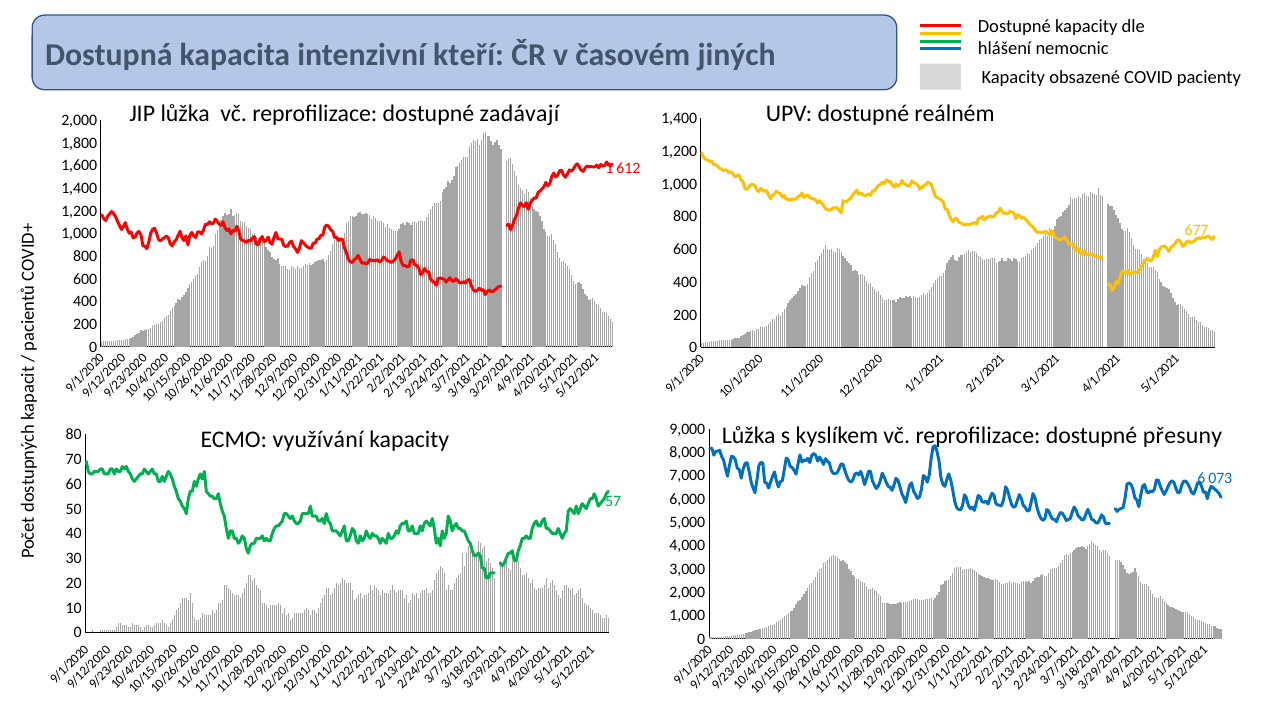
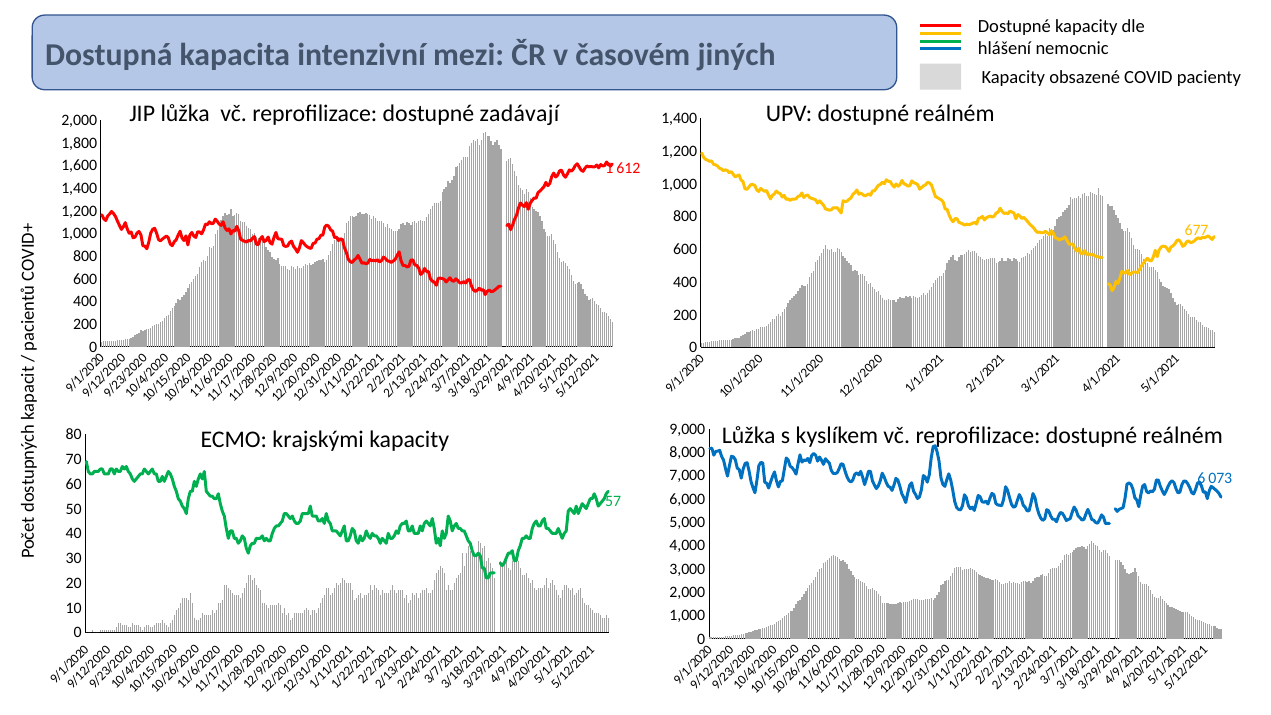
kteří: kteří -> mezi
reprofilizace dostupné přesuny: přesuny -> reálném
využívání: využívání -> krajskými
